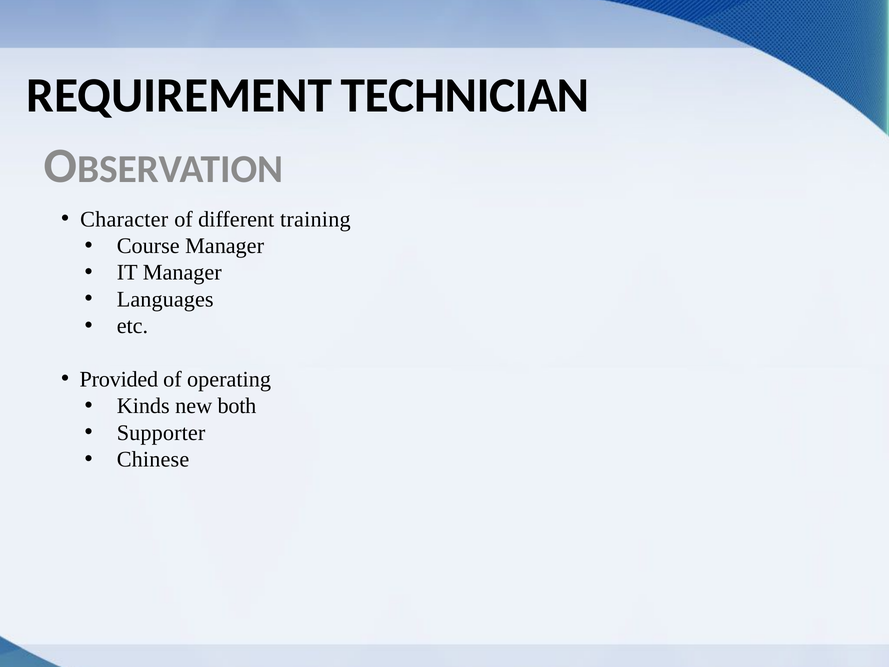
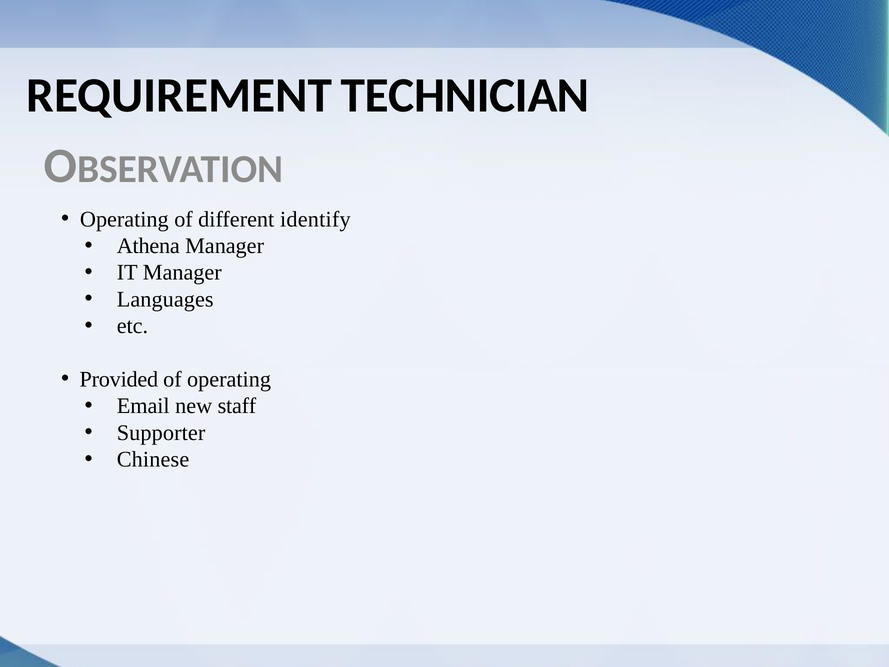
Character at (124, 219): Character -> Operating
training: training -> identify
Course: Course -> Athena
Kinds: Kinds -> Email
both: both -> staff
